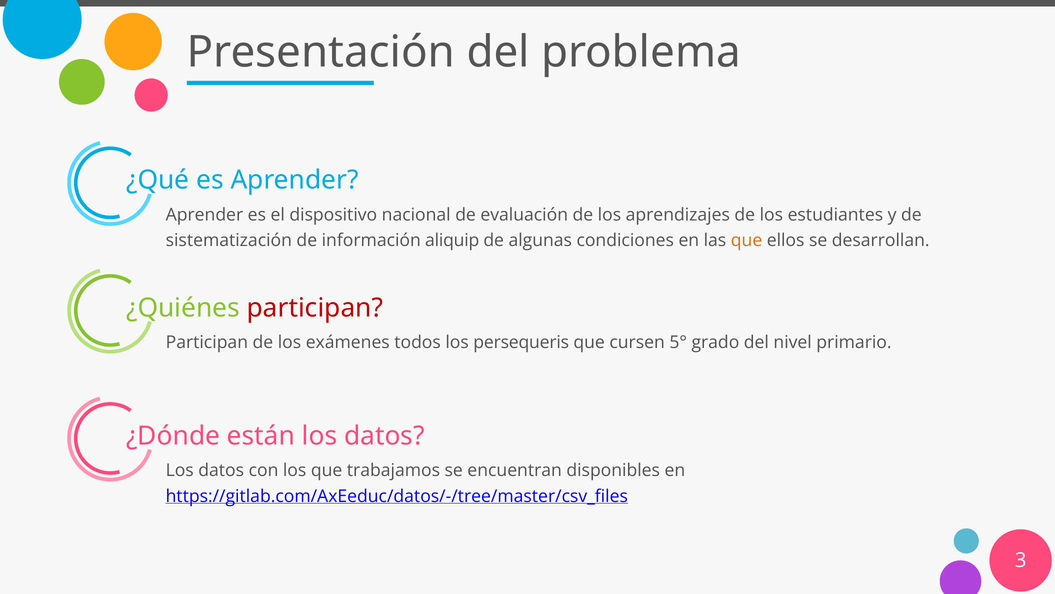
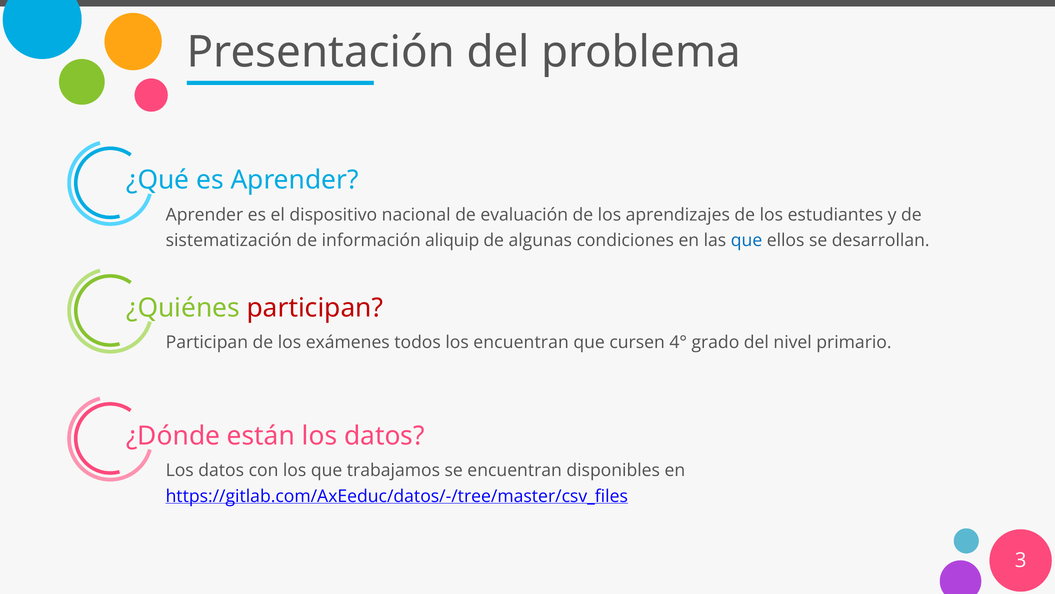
que at (747, 240) colour: orange -> blue
los persequeris: persequeris -> encuentran
5°: 5° -> 4°
